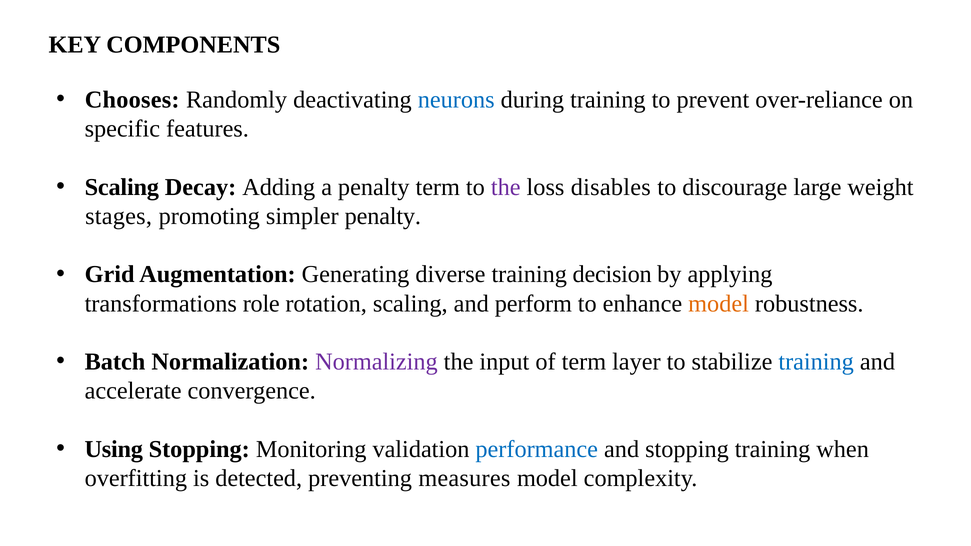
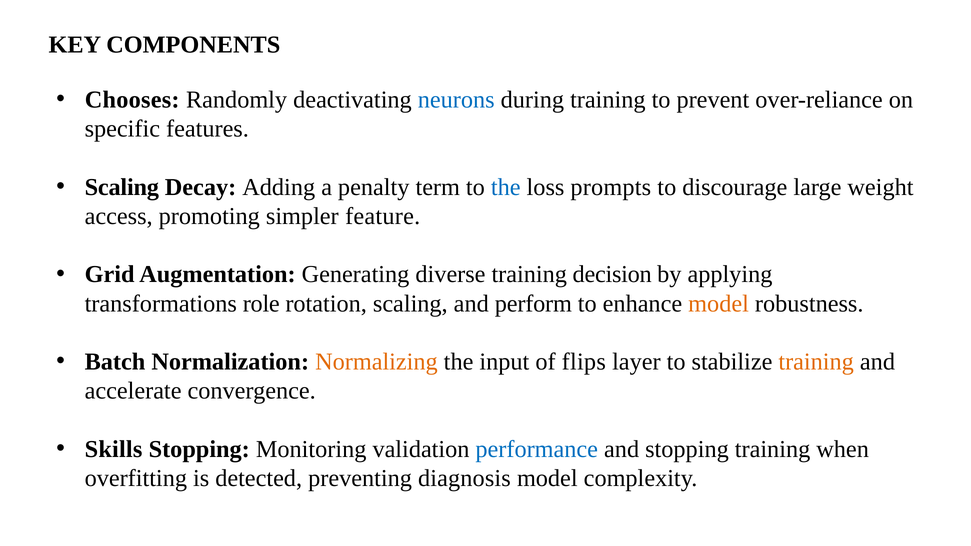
the at (506, 187) colour: purple -> blue
disables: disables -> prompts
stages: stages -> access
simpler penalty: penalty -> feature
Normalizing colour: purple -> orange
of term: term -> flips
training at (816, 362) colour: blue -> orange
Using: Using -> Skills
measures: measures -> diagnosis
